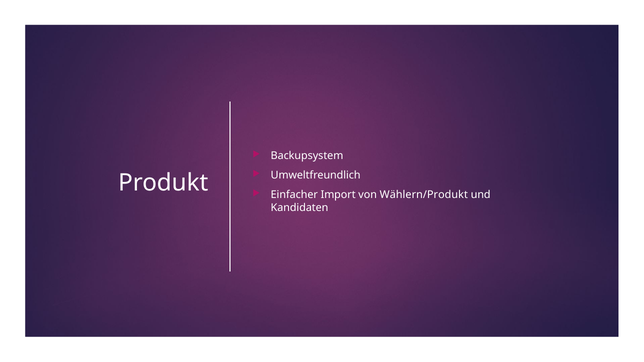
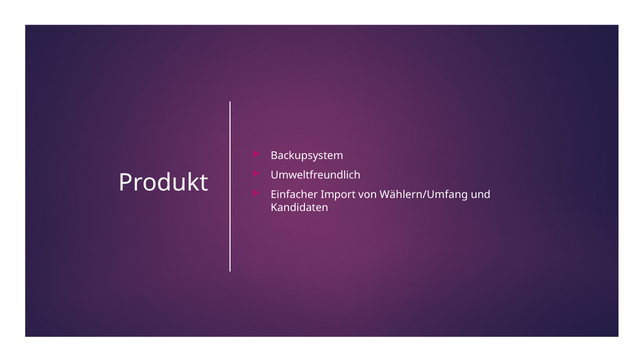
Wählern/Produkt: Wählern/Produkt -> Wählern/Umfang
